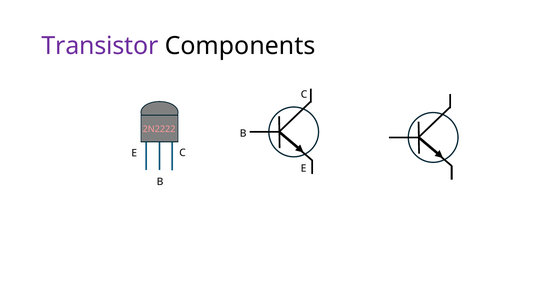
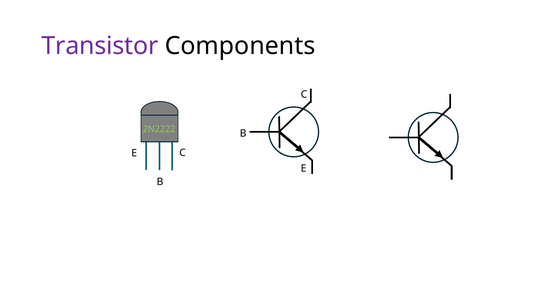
2N2222 colour: pink -> light green
